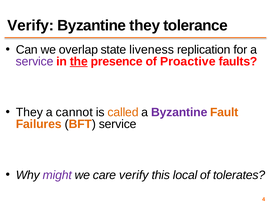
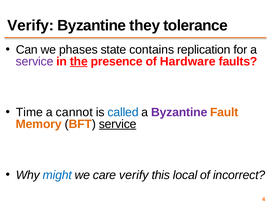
overlap: overlap -> phases
liveness: liveness -> contains
Proactive: Proactive -> Hardware
They at (29, 112): They -> Time
called colour: orange -> blue
Failures: Failures -> Memory
service at (118, 124) underline: none -> present
might colour: purple -> blue
tolerates: tolerates -> incorrect
